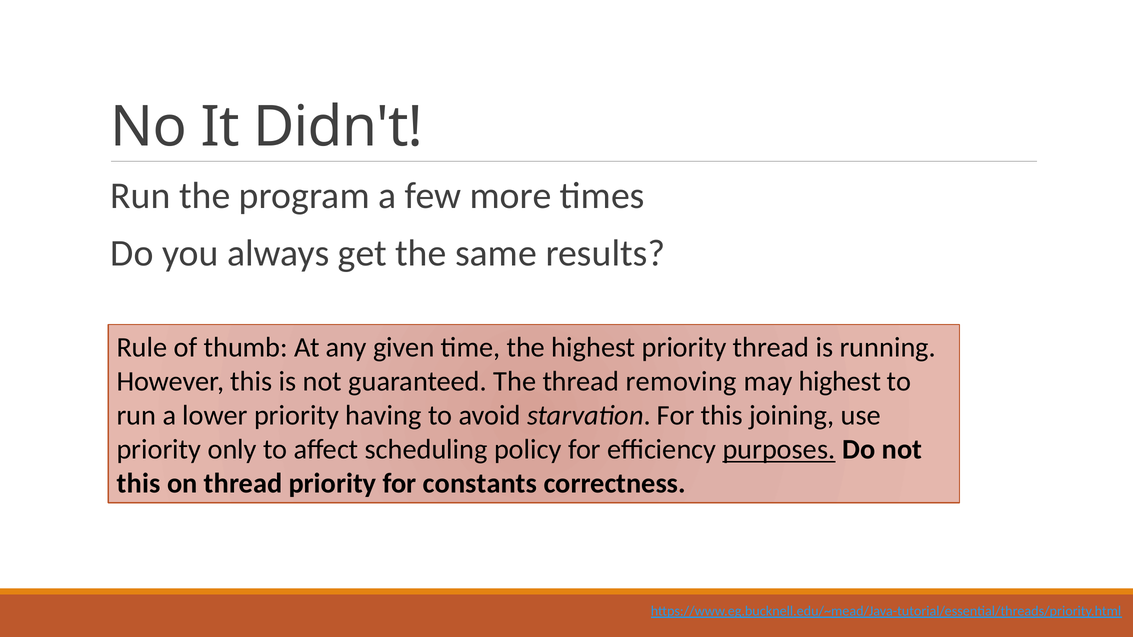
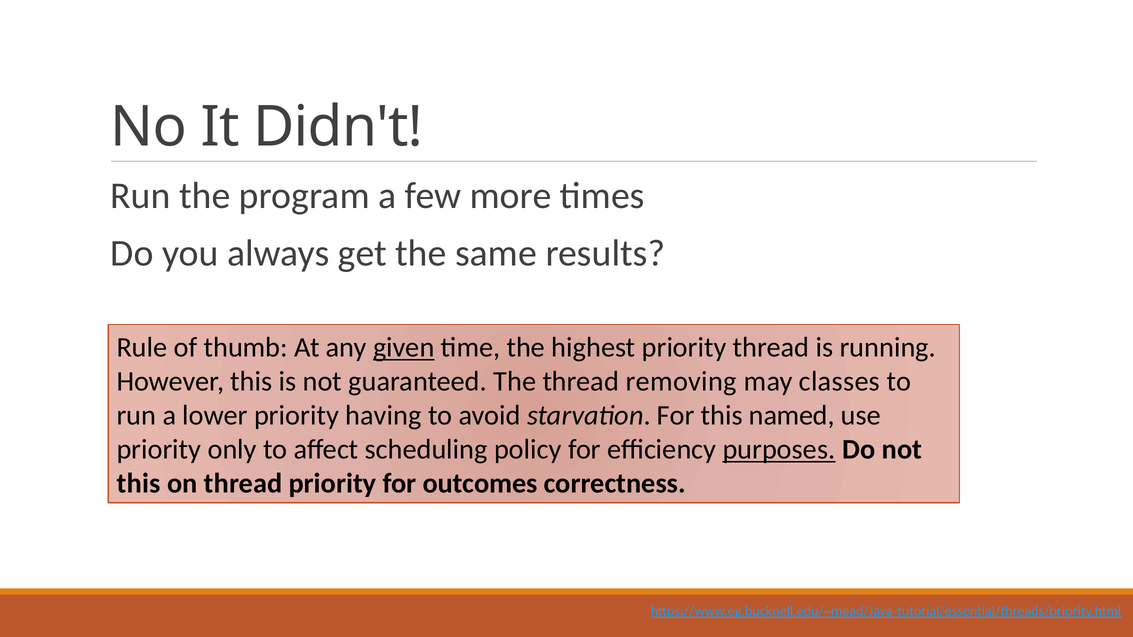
given underline: none -> present
may highest: highest -> classes
joining: joining -> named
constants: constants -> outcomes
